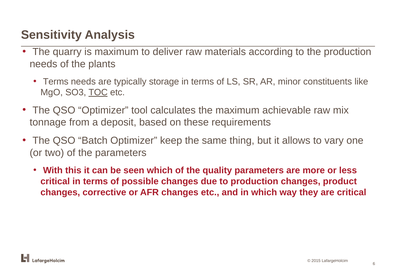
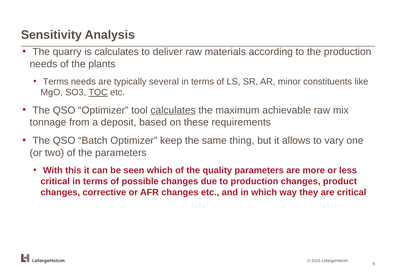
is maximum: maximum -> calculates
storage: storage -> several
calculates at (173, 110) underline: none -> present
